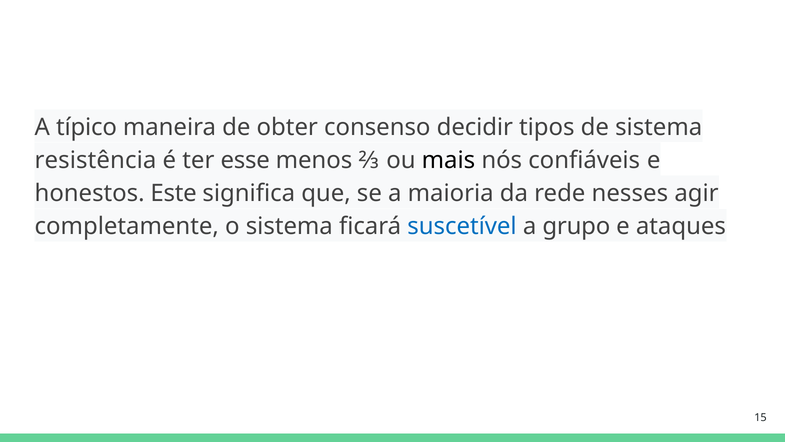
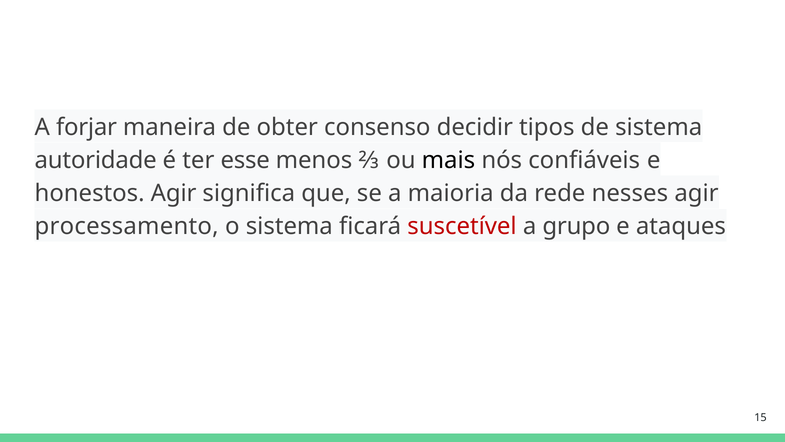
típico: típico -> forjar
resistência: resistência -> autoridade
honestos Este: Este -> Agir
completamente: completamente -> processamento
suscetível colour: blue -> red
